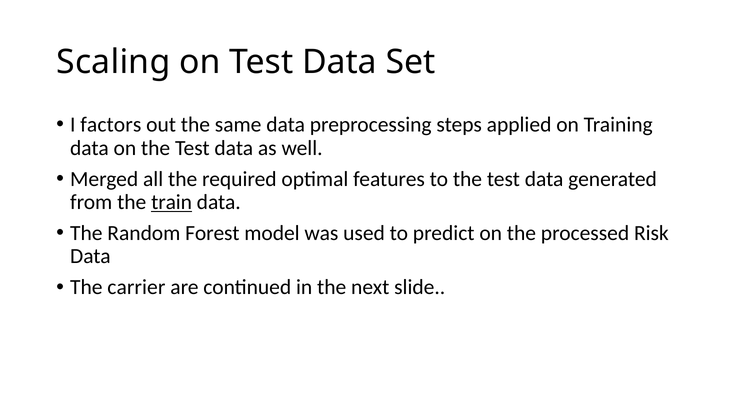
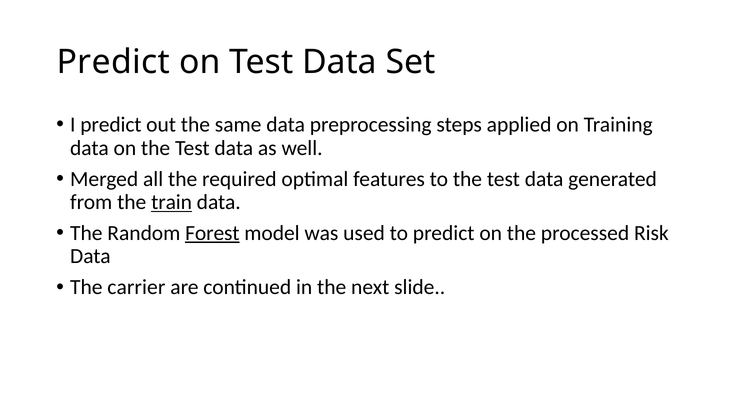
Scaling at (113, 62): Scaling -> Predict
I factors: factors -> predict
Forest underline: none -> present
